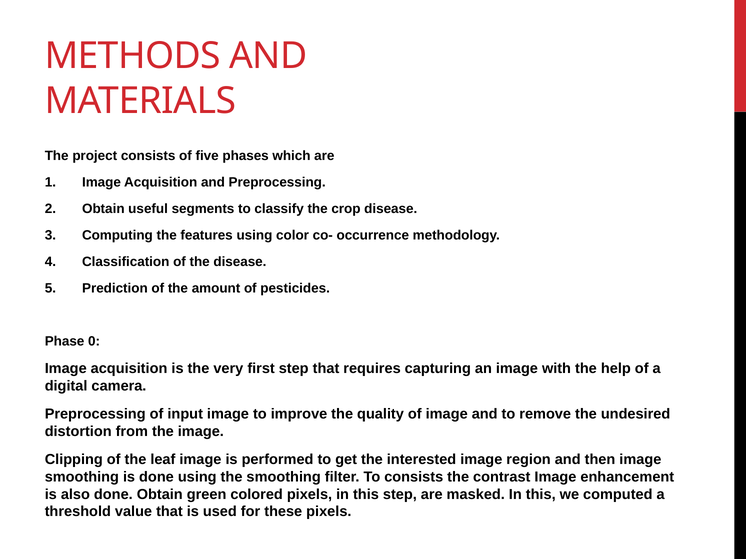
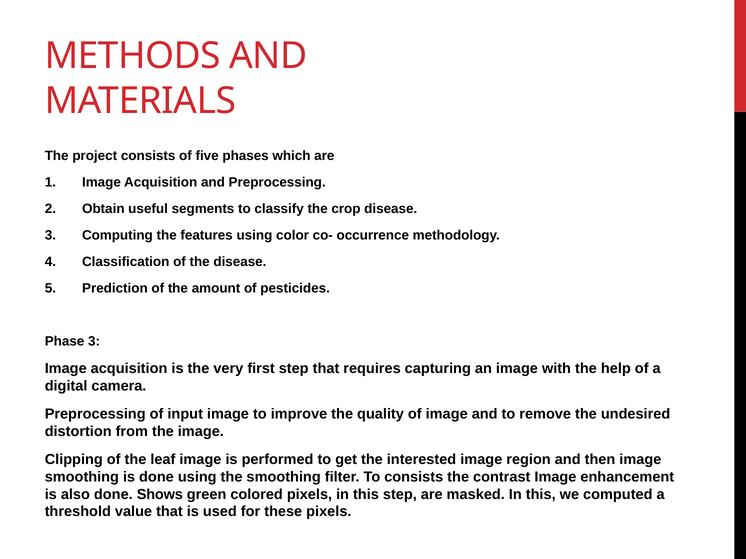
Phase 0: 0 -> 3
done Obtain: Obtain -> Shows
